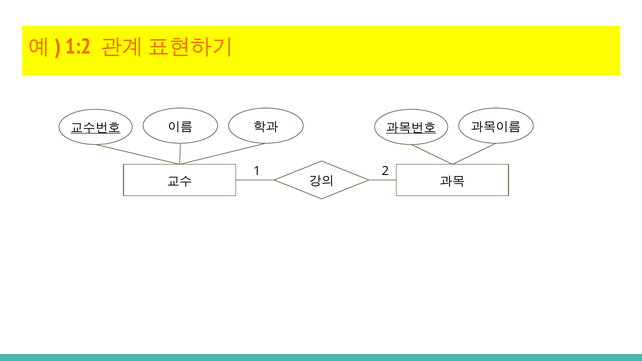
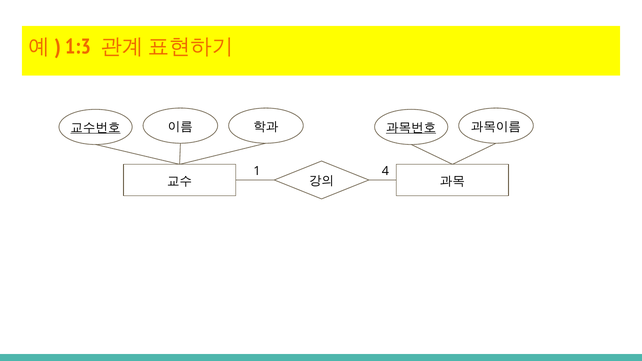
1:2: 1:2 -> 1:3
2: 2 -> 4
